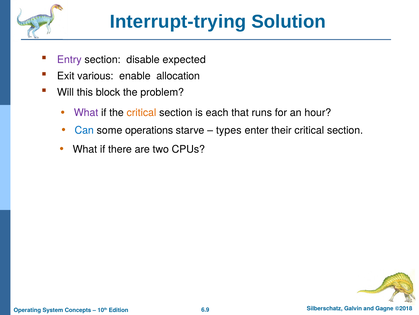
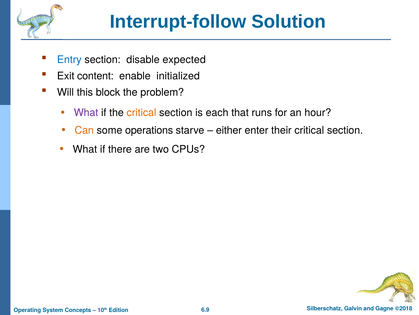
Interrupt-trying: Interrupt-trying -> Interrupt-follow
Entry colour: purple -> blue
various: various -> content
allocation: allocation -> initialized
Can colour: blue -> orange
types: types -> either
